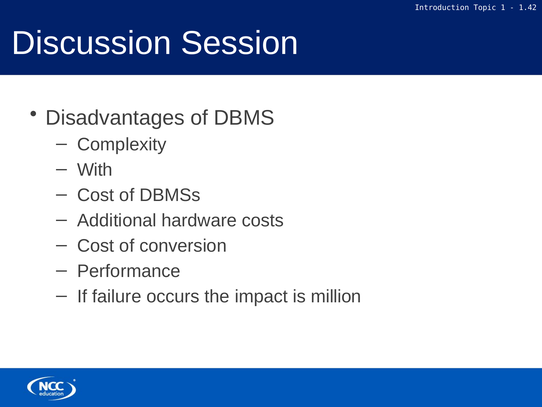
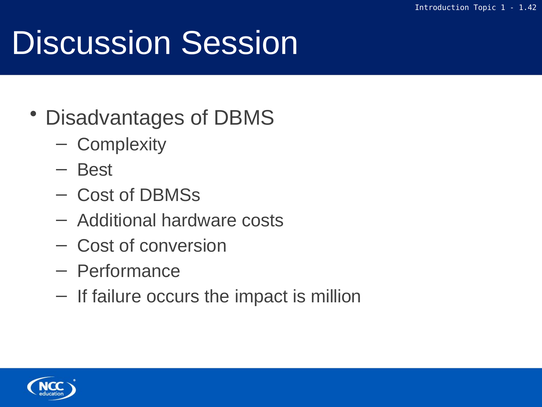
With: With -> Best
